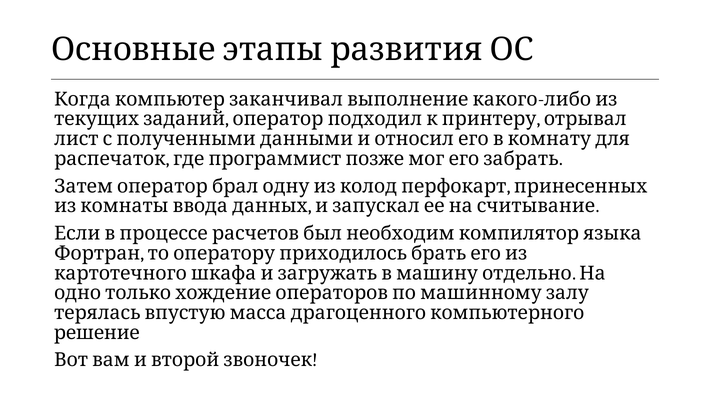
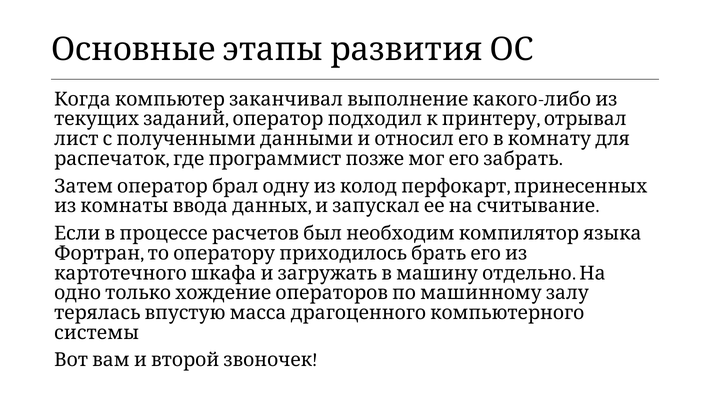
решение: решение -> системы
